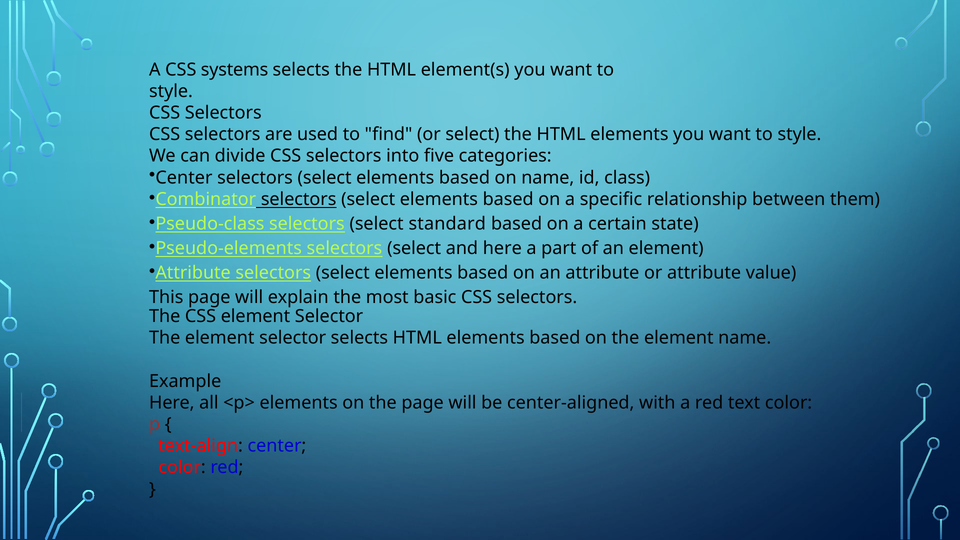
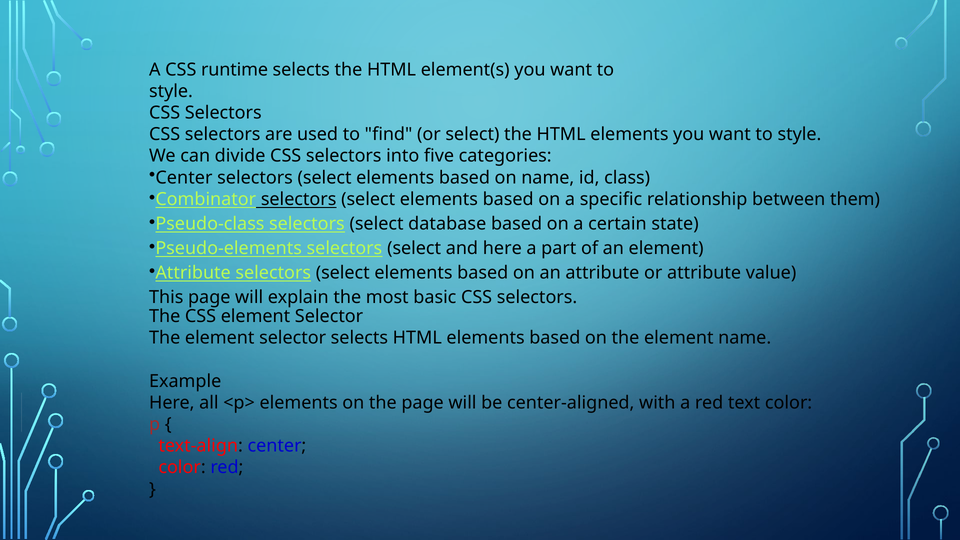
systems: systems -> runtime
standard: standard -> database
